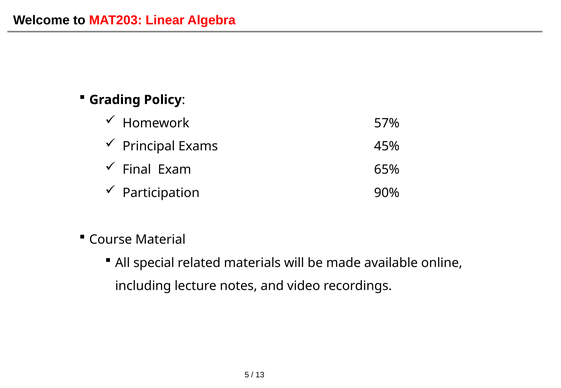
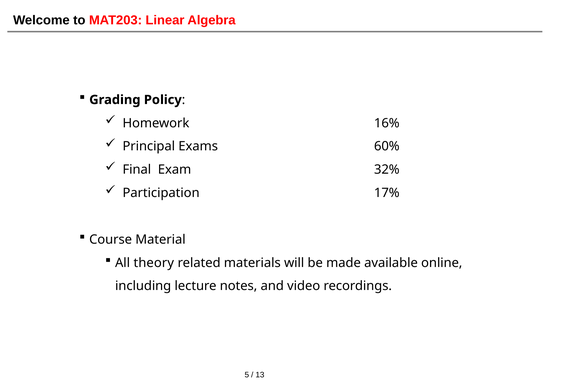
57%: 57% -> 16%
45%: 45% -> 60%
65%: 65% -> 32%
90%: 90% -> 17%
special: special -> theory
